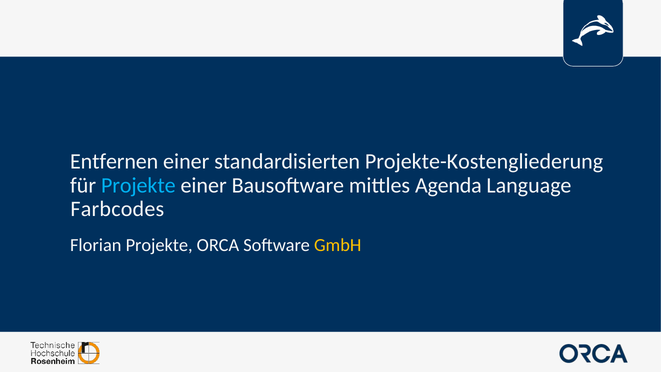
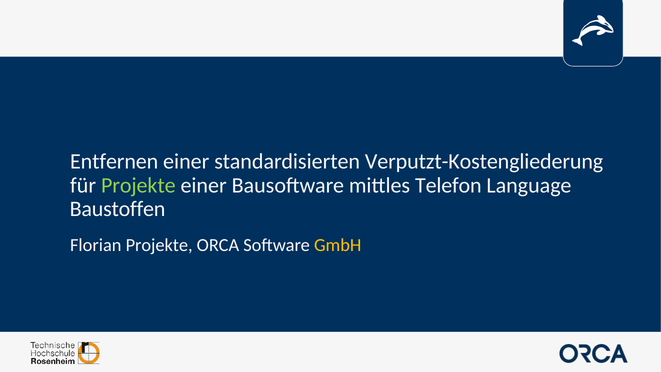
Projekte-Kostengliederung: Projekte-Kostengliederung -> Verputzt-Kostengliederung
Projekte at (138, 185) colour: light blue -> light green
Agenda: Agenda -> Telefon
Farbcodes: Farbcodes -> Baustoffen
